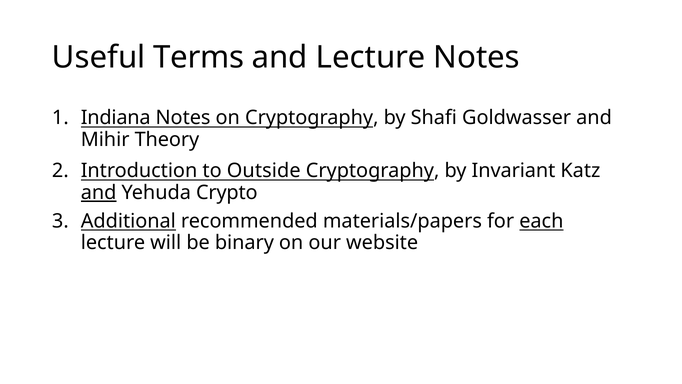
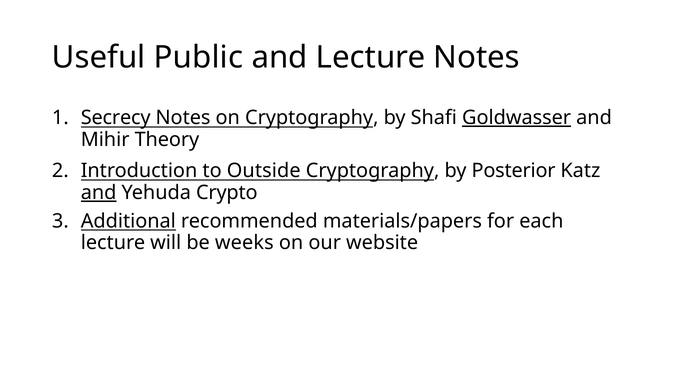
Terms: Terms -> Public
Indiana: Indiana -> Secrecy
Goldwasser underline: none -> present
Invariant: Invariant -> Posterior
each underline: present -> none
binary: binary -> weeks
